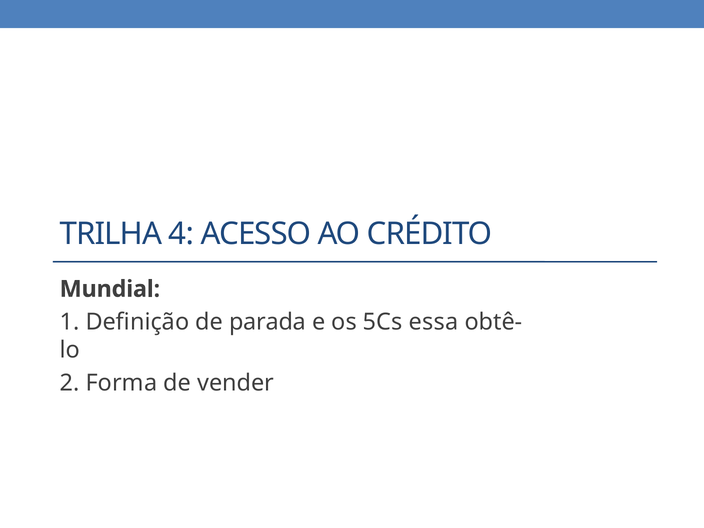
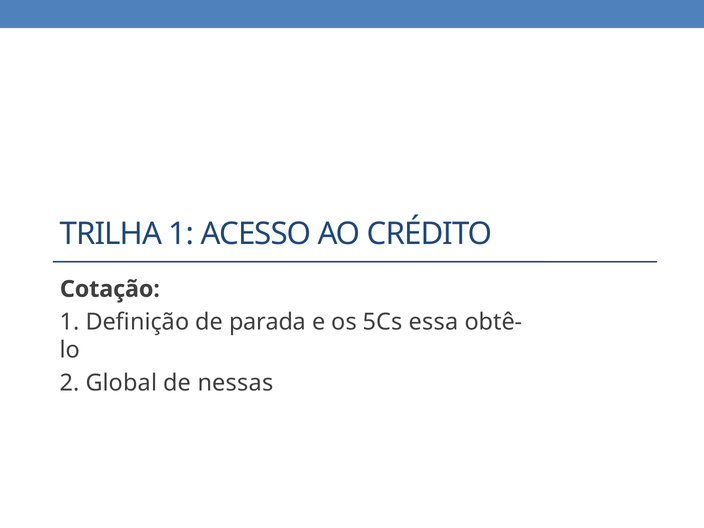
TRILHA 4: 4 -> 1
Mundial: Mundial -> Cotação
Forma: Forma -> Global
vender: vender -> nessas
